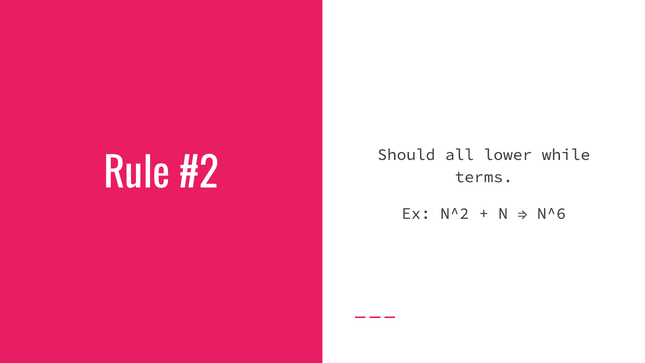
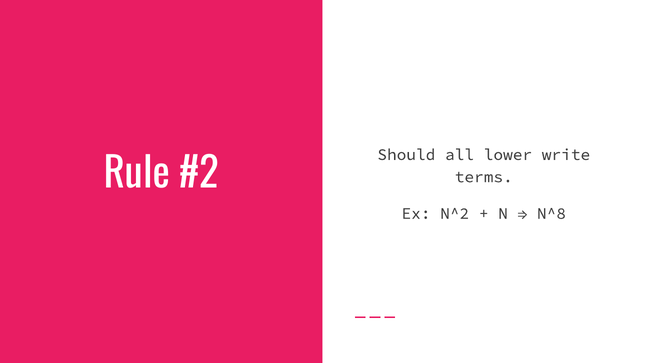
while: while -> write
N^6: N^6 -> N^8
